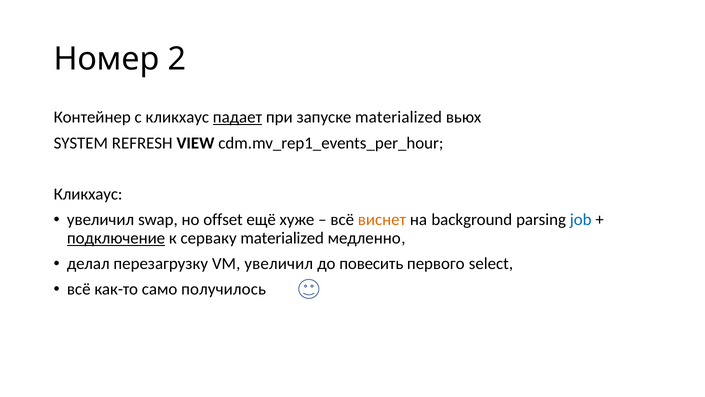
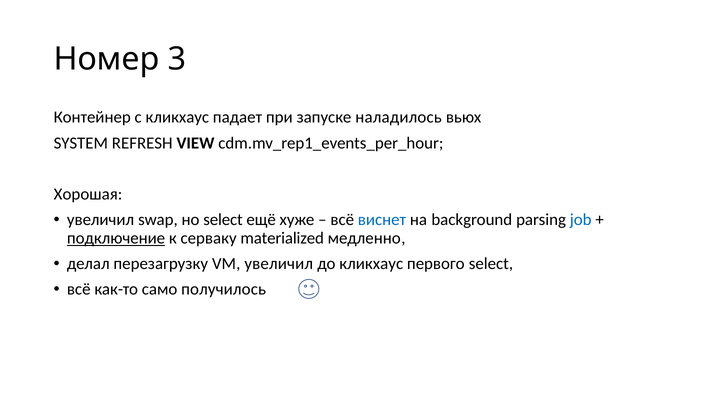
2: 2 -> 3
падает underline: present -> none
запуске materialized: materialized -> наладилось
Кликхаус at (88, 194): Кликхаус -> Хорошая
но offset: offset -> select
виснет colour: orange -> blue
до повесить: повесить -> кликхаус
